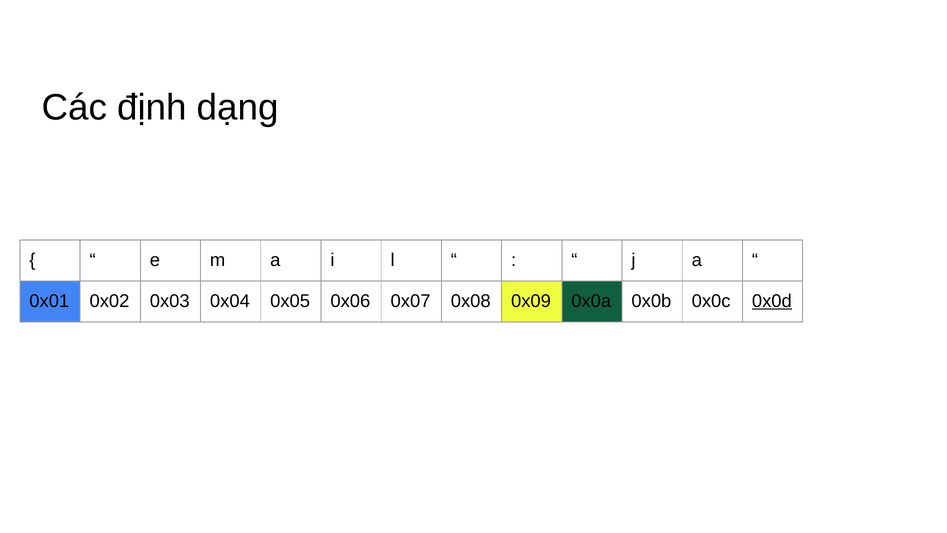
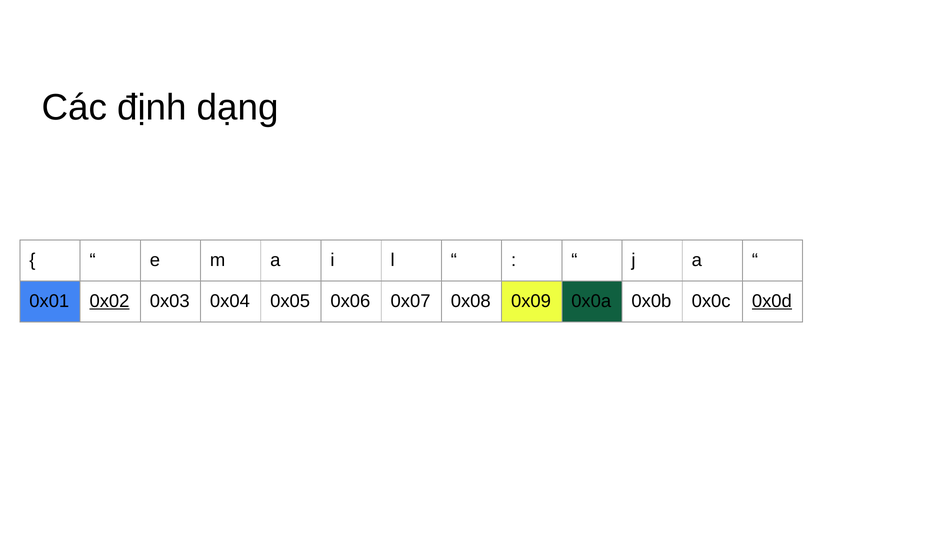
0x02 underline: none -> present
